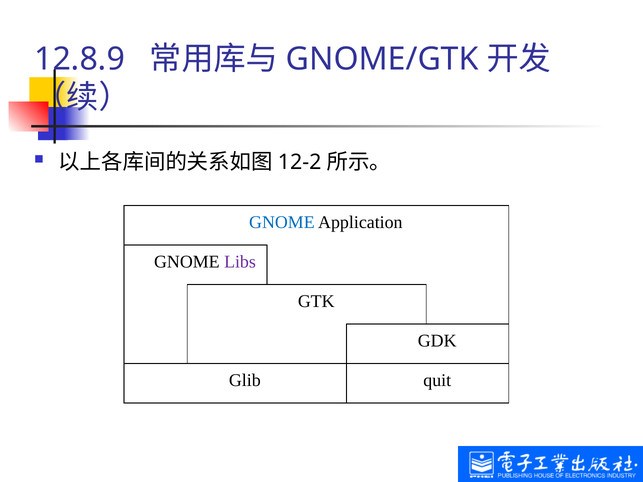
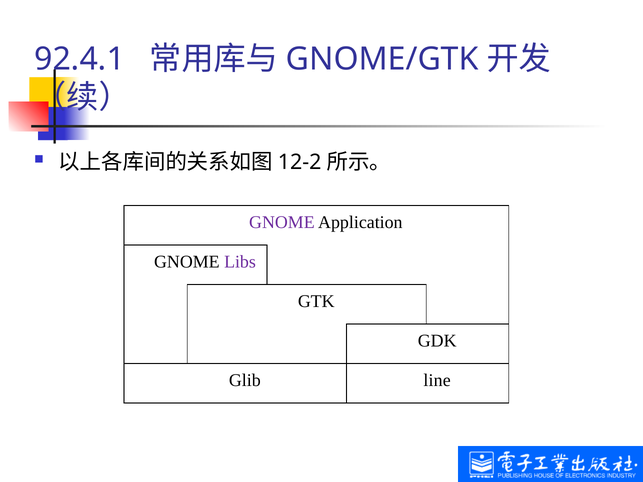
12.8.9: 12.8.9 -> 92.4.1
GNOME at (282, 223) colour: blue -> purple
quit: quit -> line
